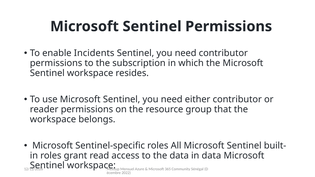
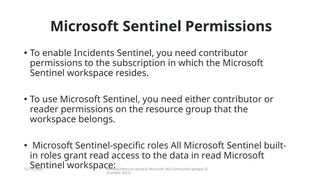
in data: data -> read
